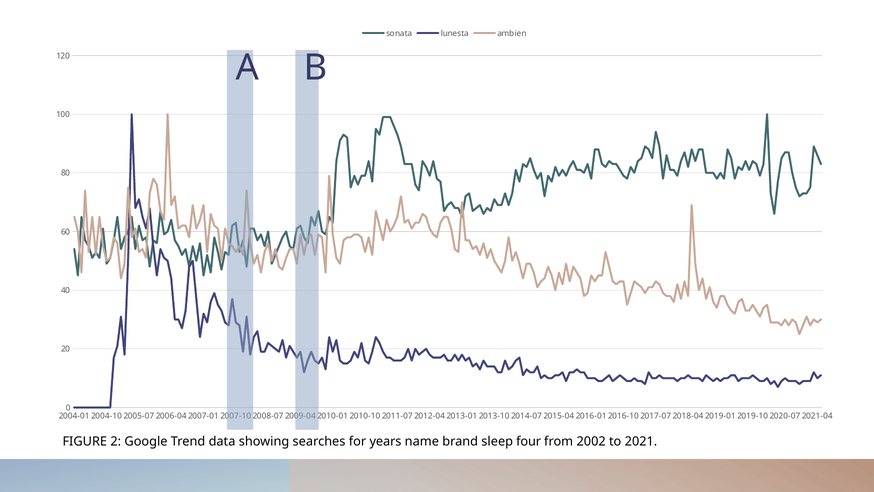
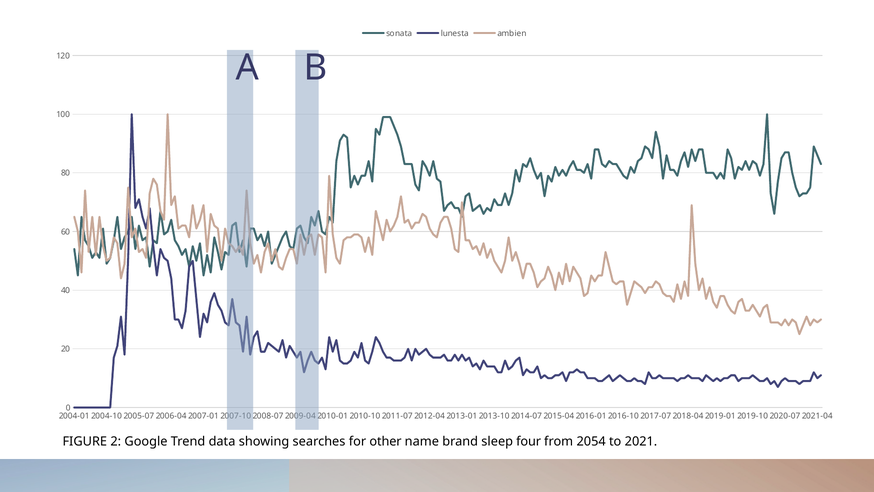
years: years -> other
2002: 2002 -> 2054
